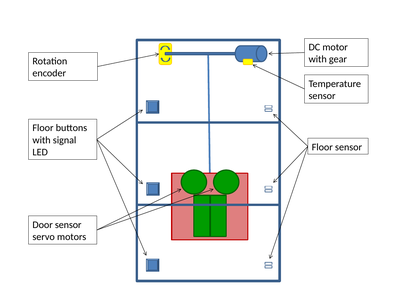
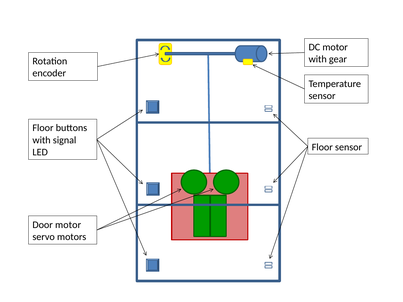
Door sensor: sensor -> motor
